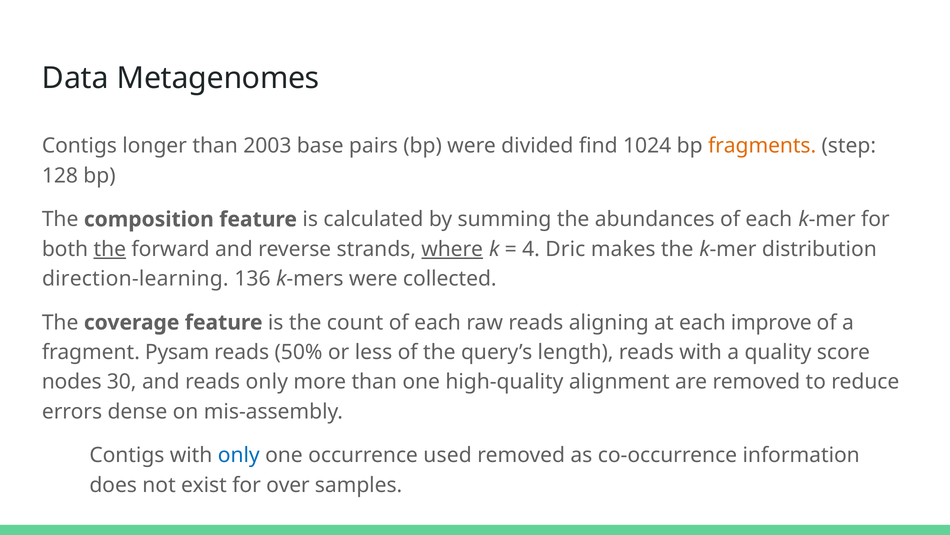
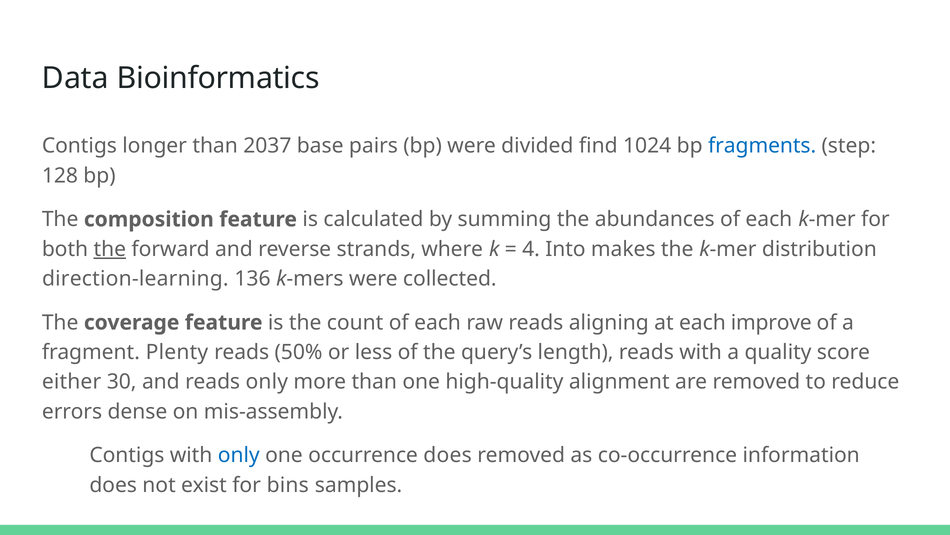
Metagenomes: Metagenomes -> Bioinformatics
2003: 2003 -> 2037
fragments colour: orange -> blue
where underline: present -> none
Dric: Dric -> Into
Pysam: Pysam -> Plenty
nodes: nodes -> either
occurrence used: used -> does
over: over -> bins
